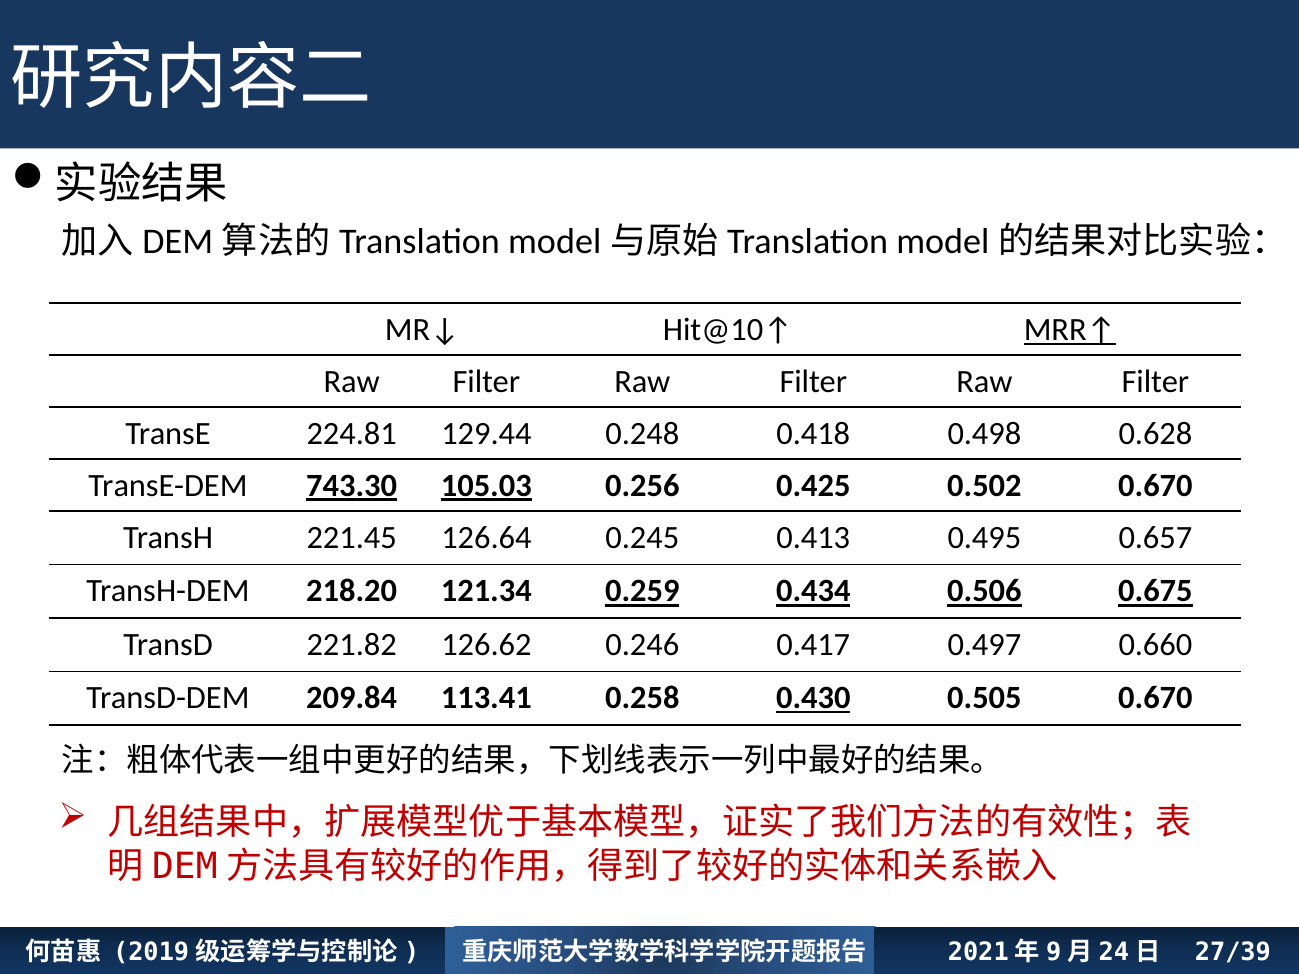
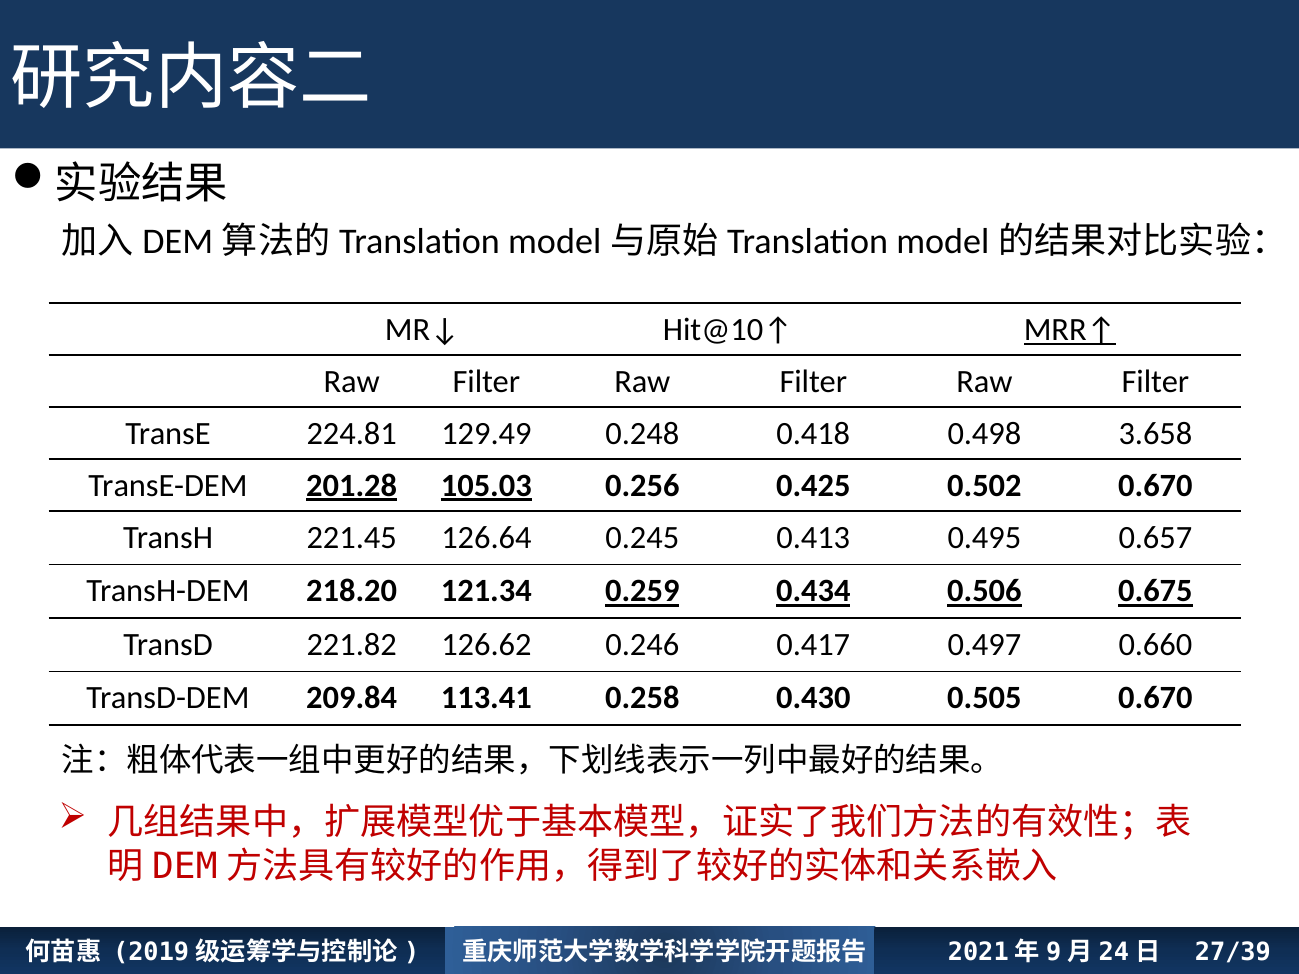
129.44: 129.44 -> 129.49
0.628: 0.628 -> 3.658
743.30: 743.30 -> 201.28
0.430 underline: present -> none
